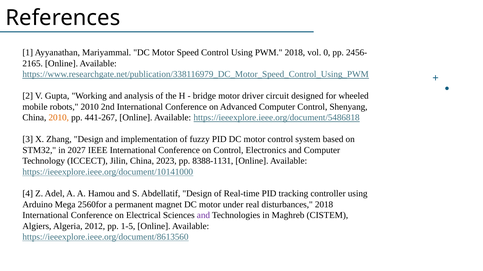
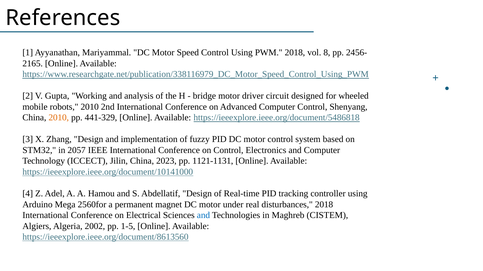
0: 0 -> 8
441-267: 441-267 -> 441-329
2027: 2027 -> 2057
8388-1131: 8388-1131 -> 1121-1131
and at (203, 216) colour: purple -> blue
2012: 2012 -> 2002
